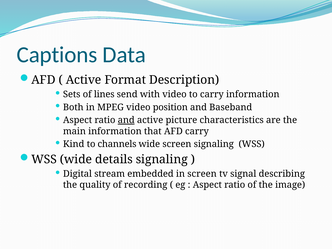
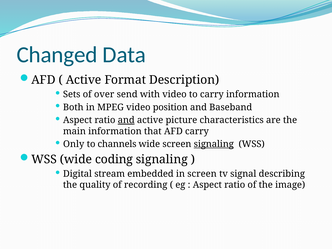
Captions: Captions -> Changed
lines: lines -> over
Kind: Kind -> Only
signaling at (214, 144) underline: none -> present
details: details -> coding
